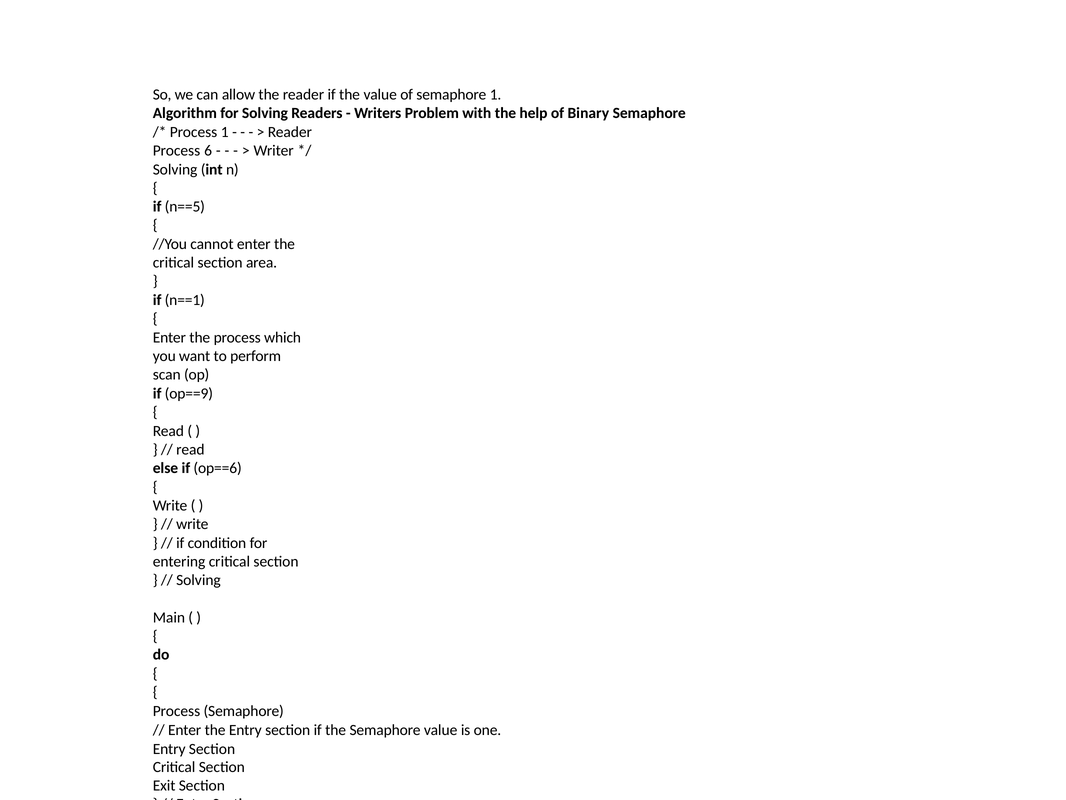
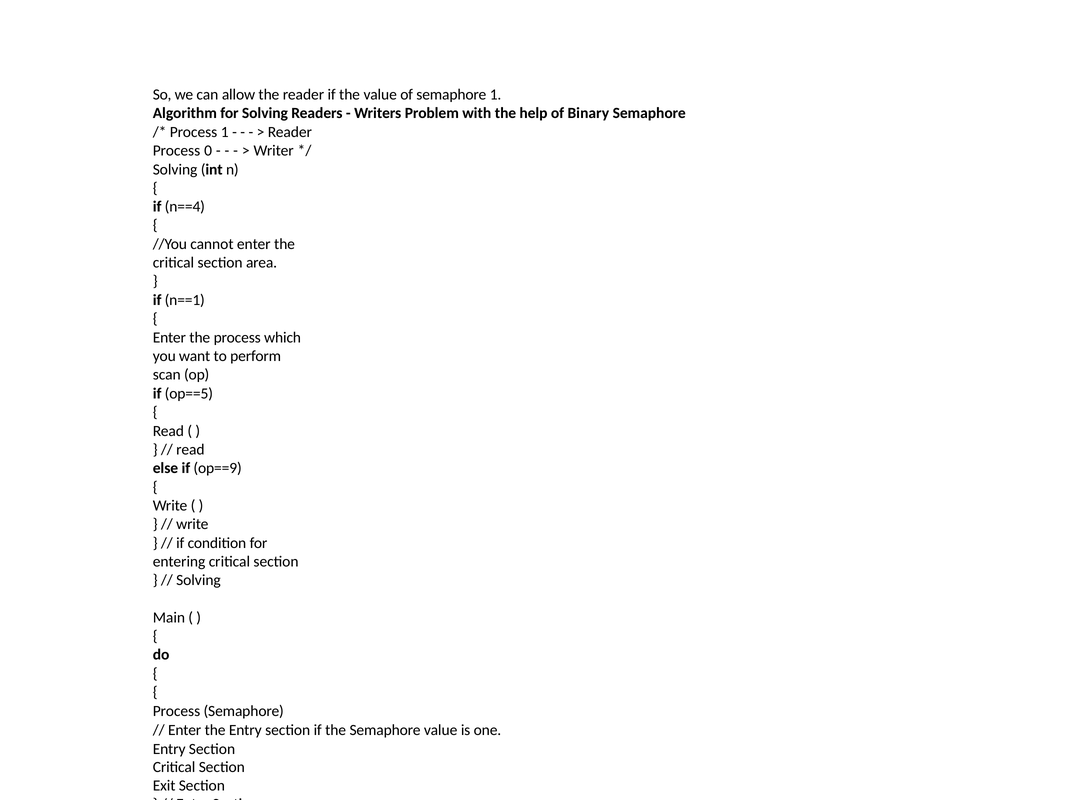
6: 6 -> 0
n==5: n==5 -> n==4
op==9: op==9 -> op==5
op==6: op==6 -> op==9
